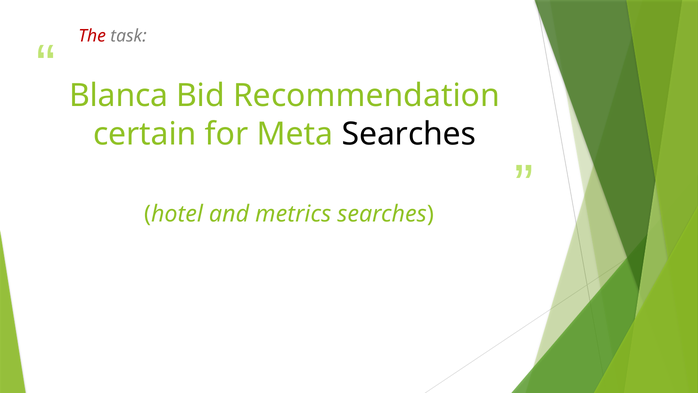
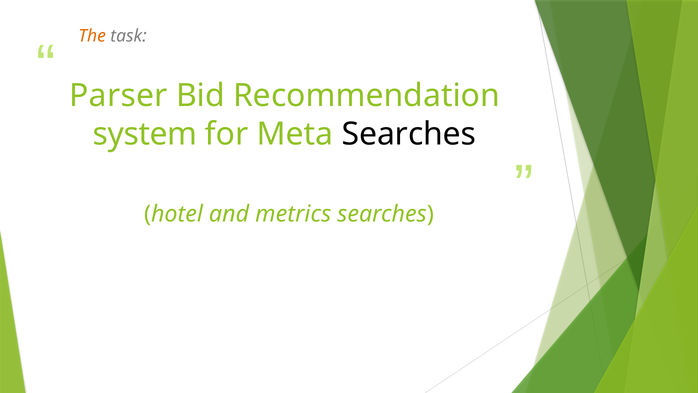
The colour: red -> orange
Blanca: Blanca -> Parser
certain: certain -> system
